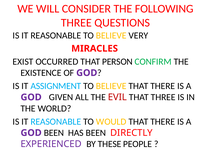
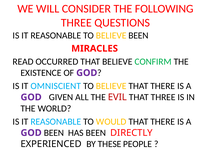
BELIEVE VERY: VERY -> BEEN
EXIST: EXIST -> READ
THAT PERSON: PERSON -> BELIEVE
ASSIGNMENT: ASSIGNMENT -> OMNISCIENT
EXPERIENCED colour: purple -> black
